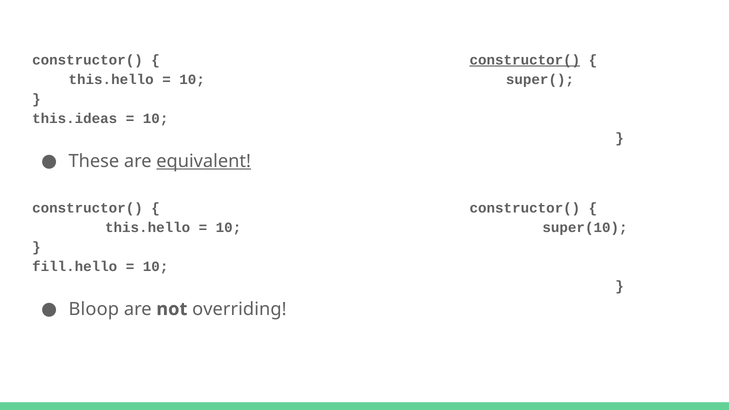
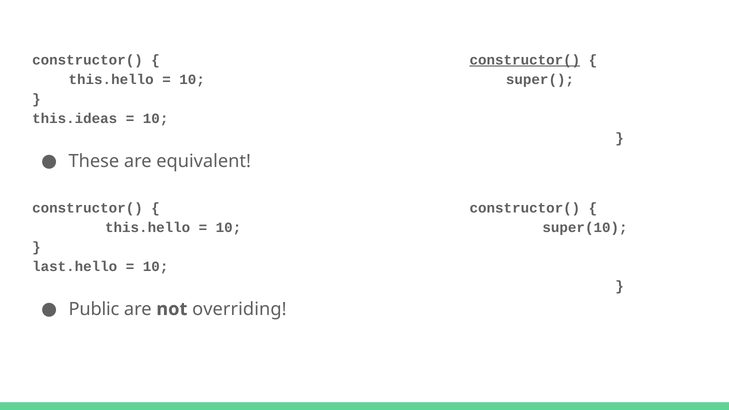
equivalent underline: present -> none
fill.hello: fill.hello -> last.hello
Bloop: Bloop -> Public
